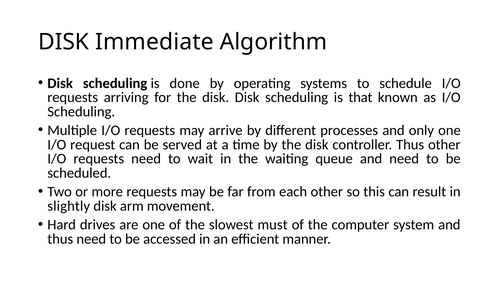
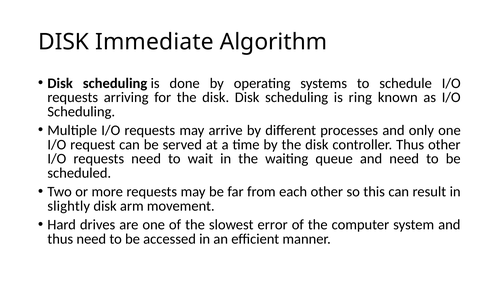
that: that -> ring
must: must -> error
